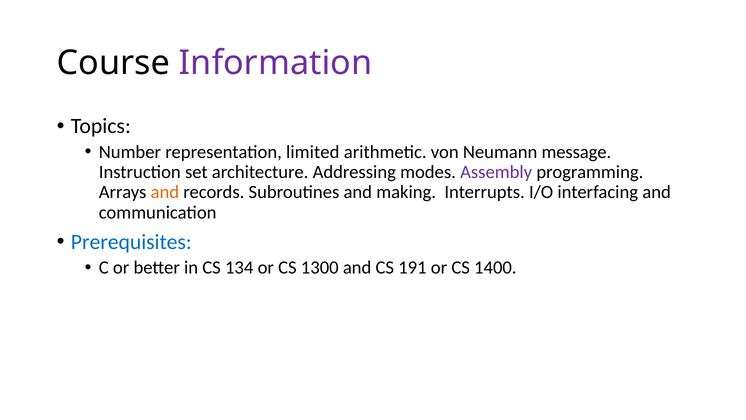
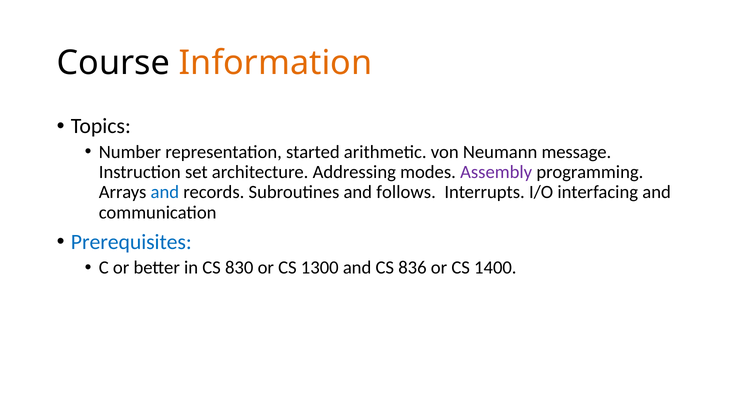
Information colour: purple -> orange
limited: limited -> started
and at (165, 192) colour: orange -> blue
making: making -> follows
134: 134 -> 830
191: 191 -> 836
